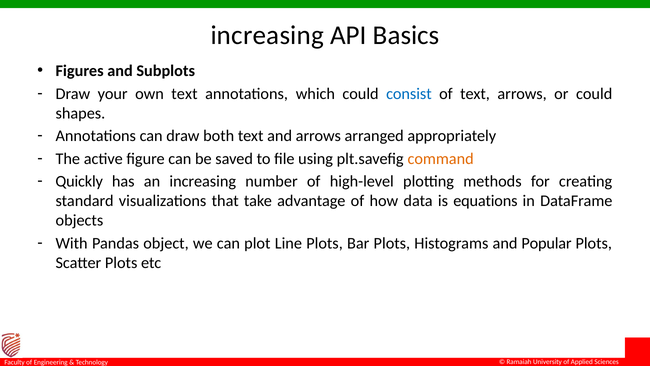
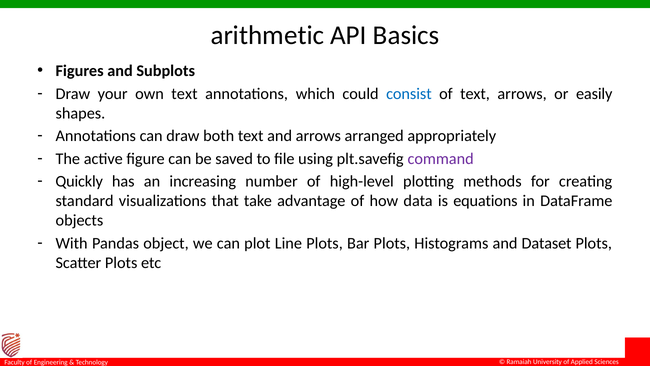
increasing at (267, 35): increasing -> arithmetic
or could: could -> easily
command colour: orange -> purple
Popular: Popular -> Dataset
